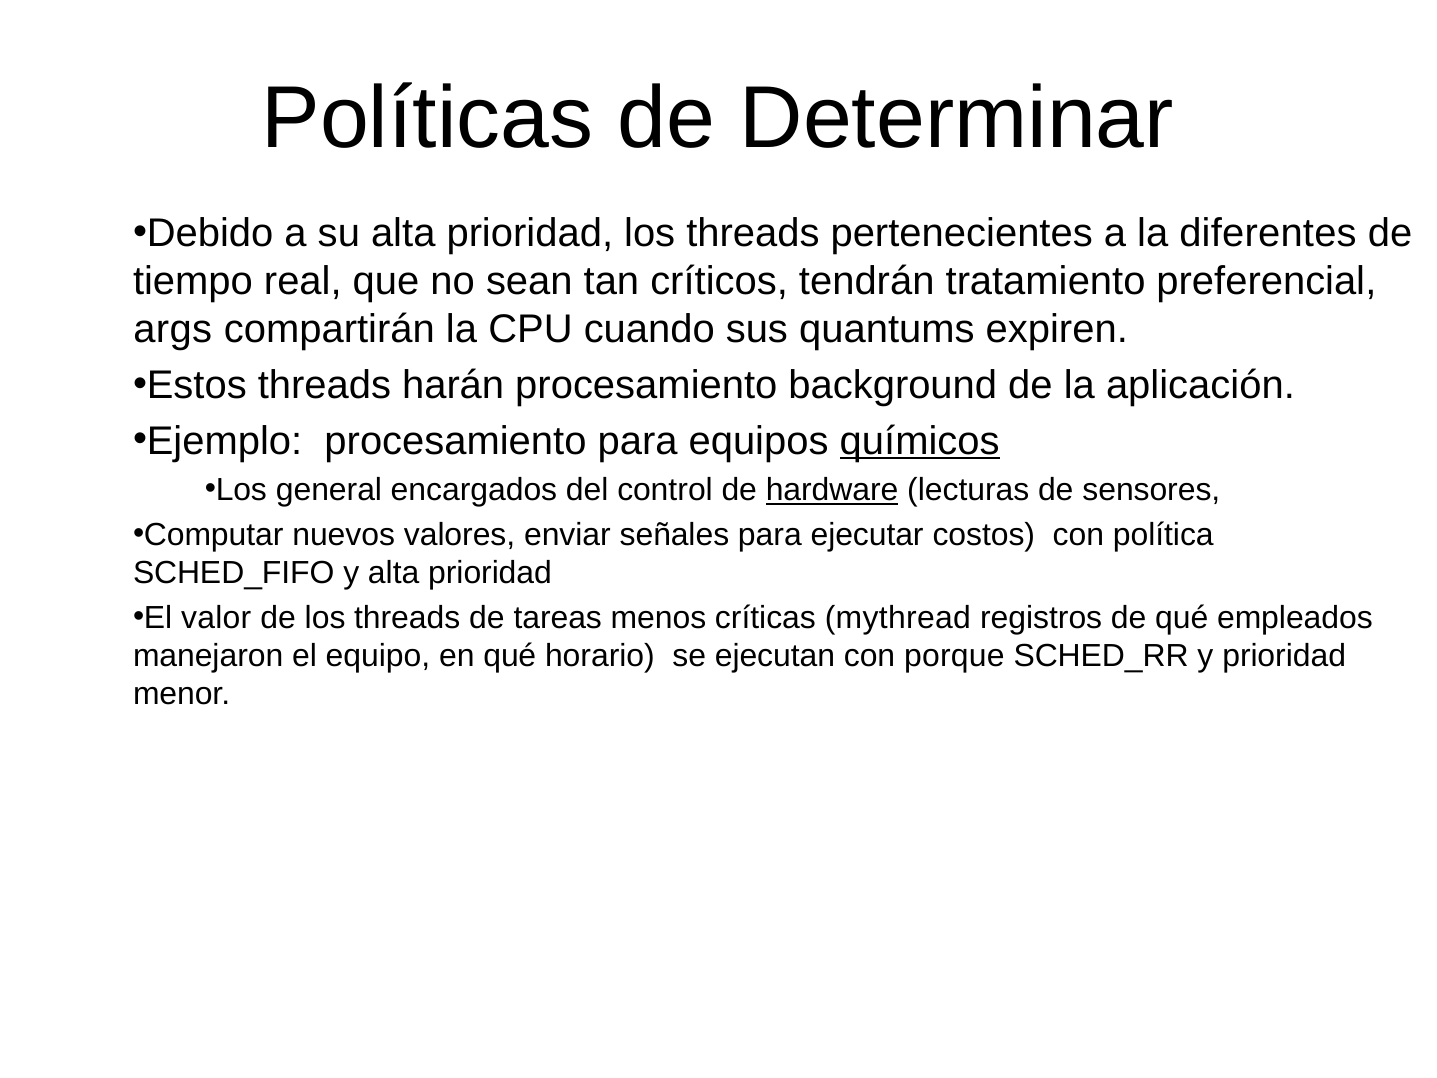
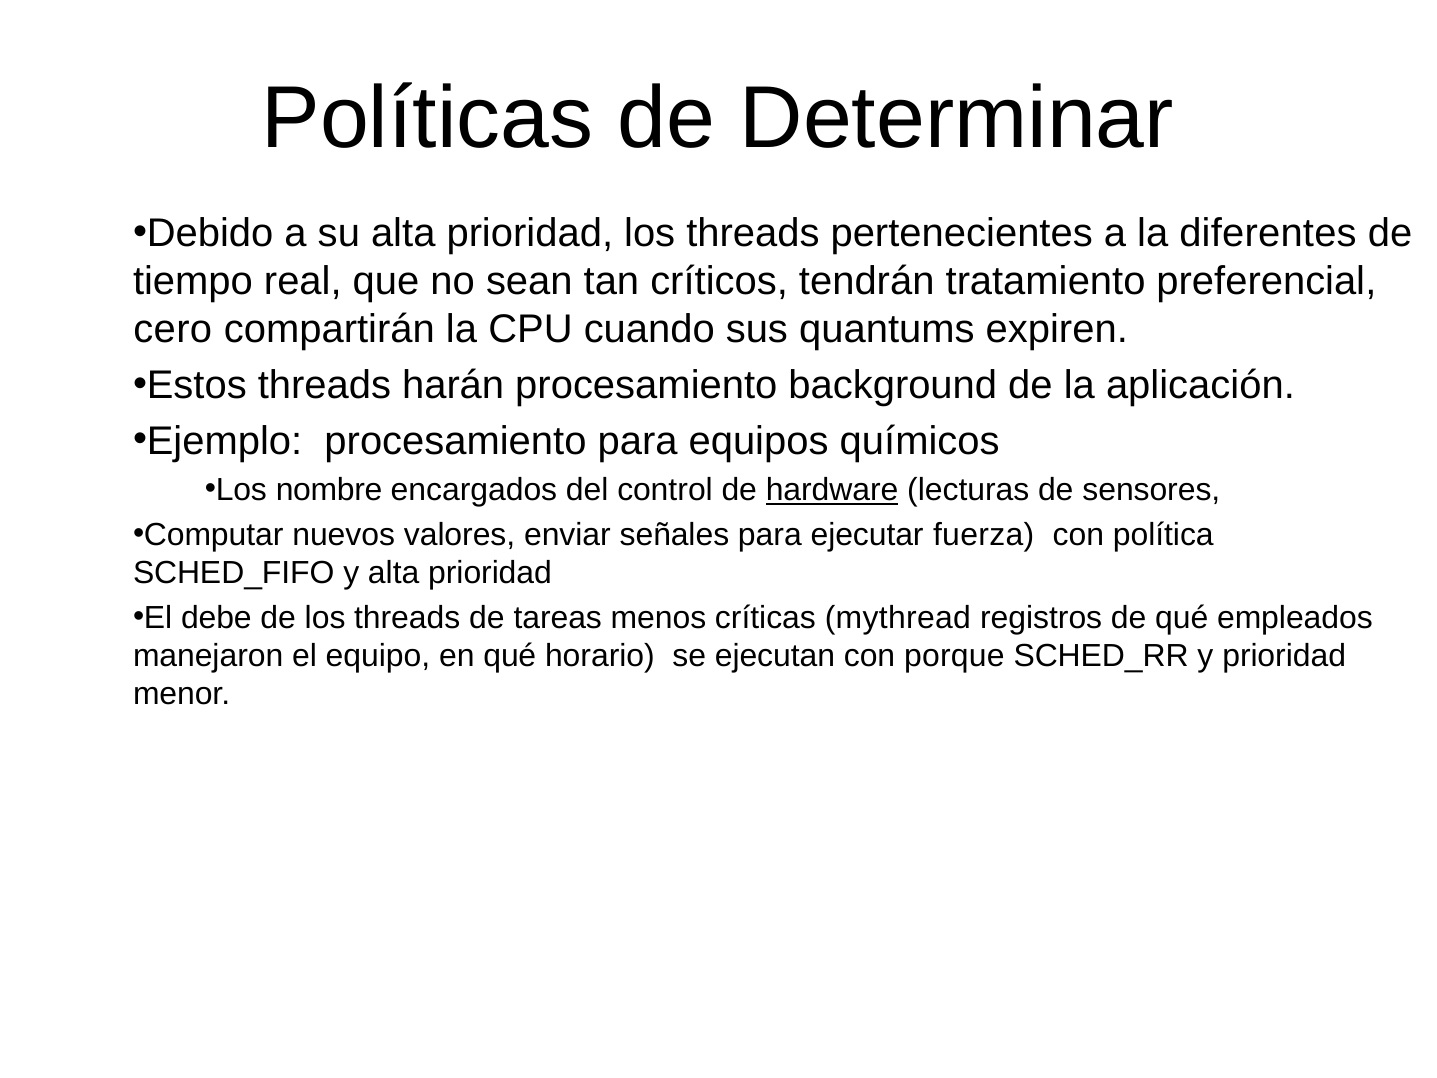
args: args -> cero
químicos underline: present -> none
general: general -> nombre
costos: costos -> fuerza
valor: valor -> debe
